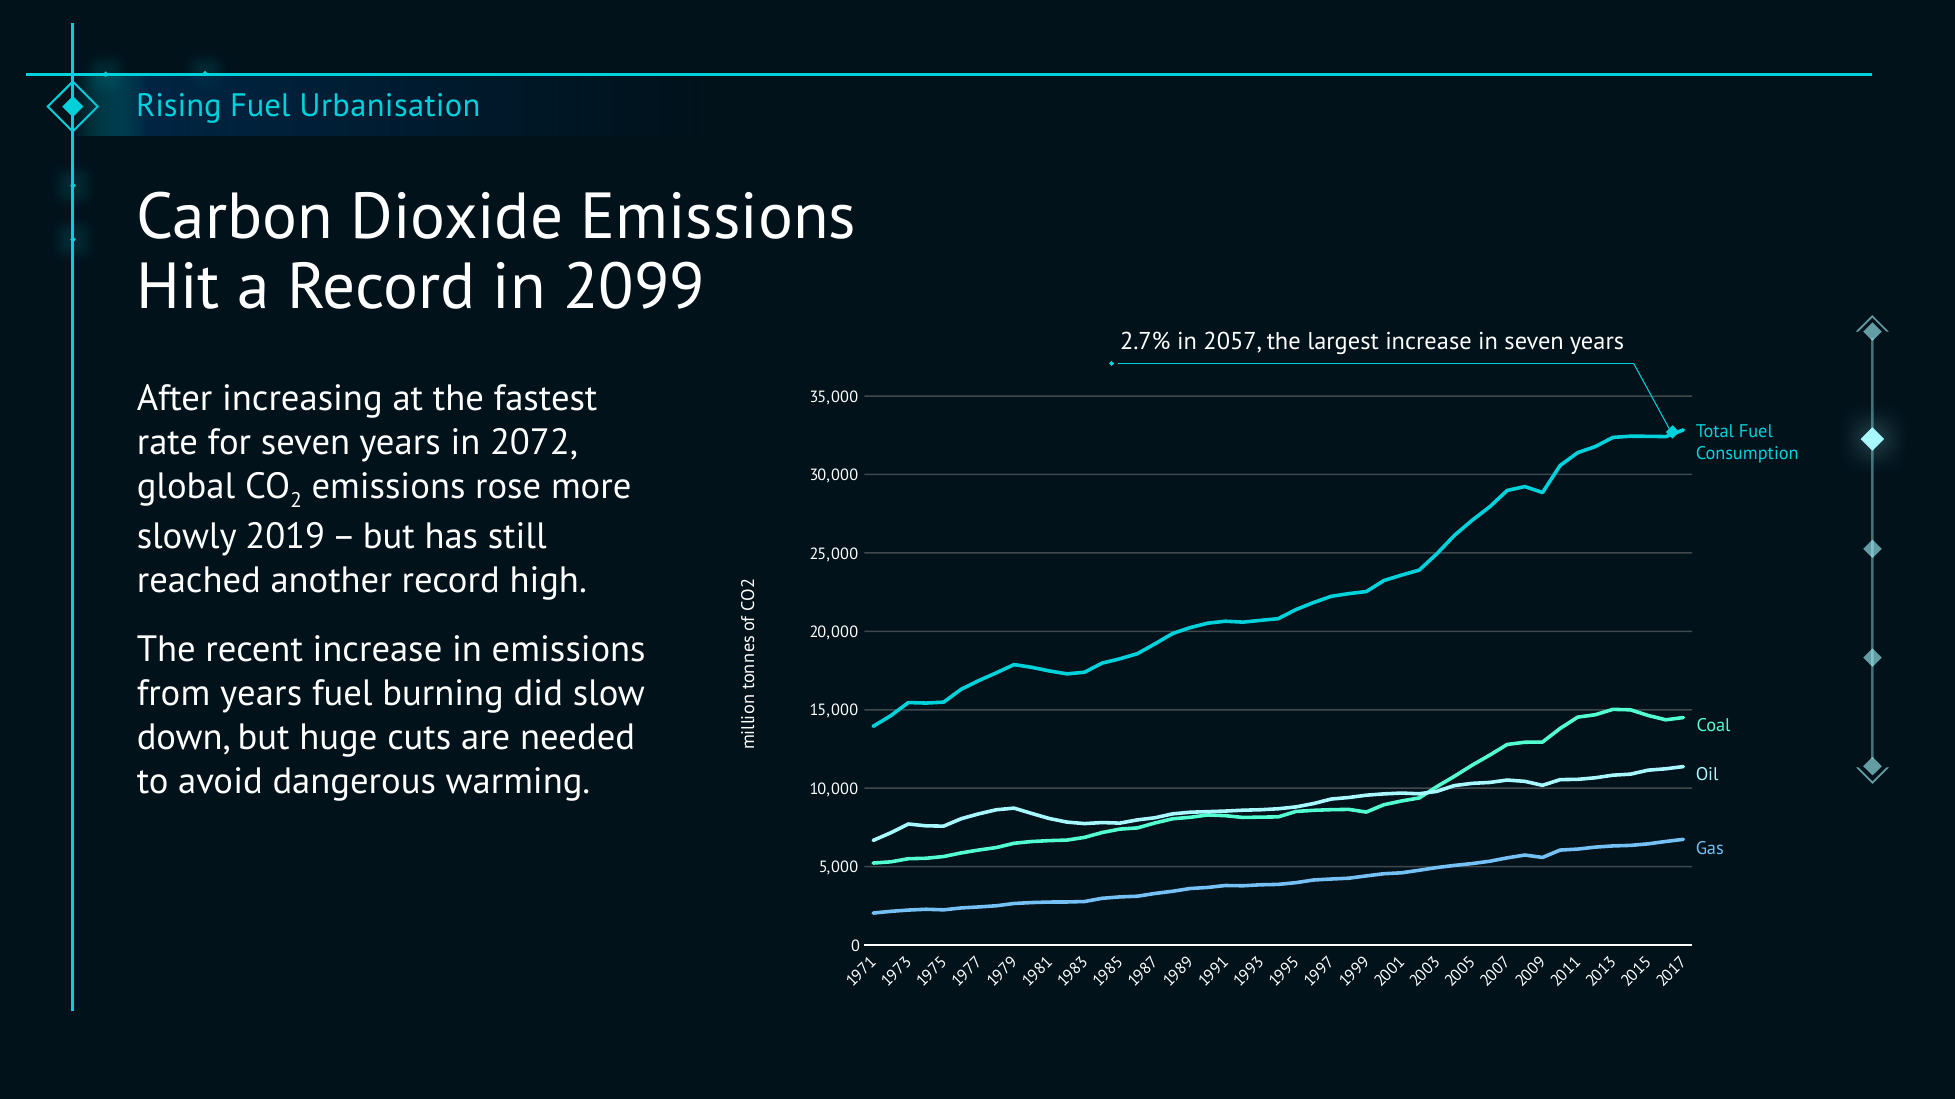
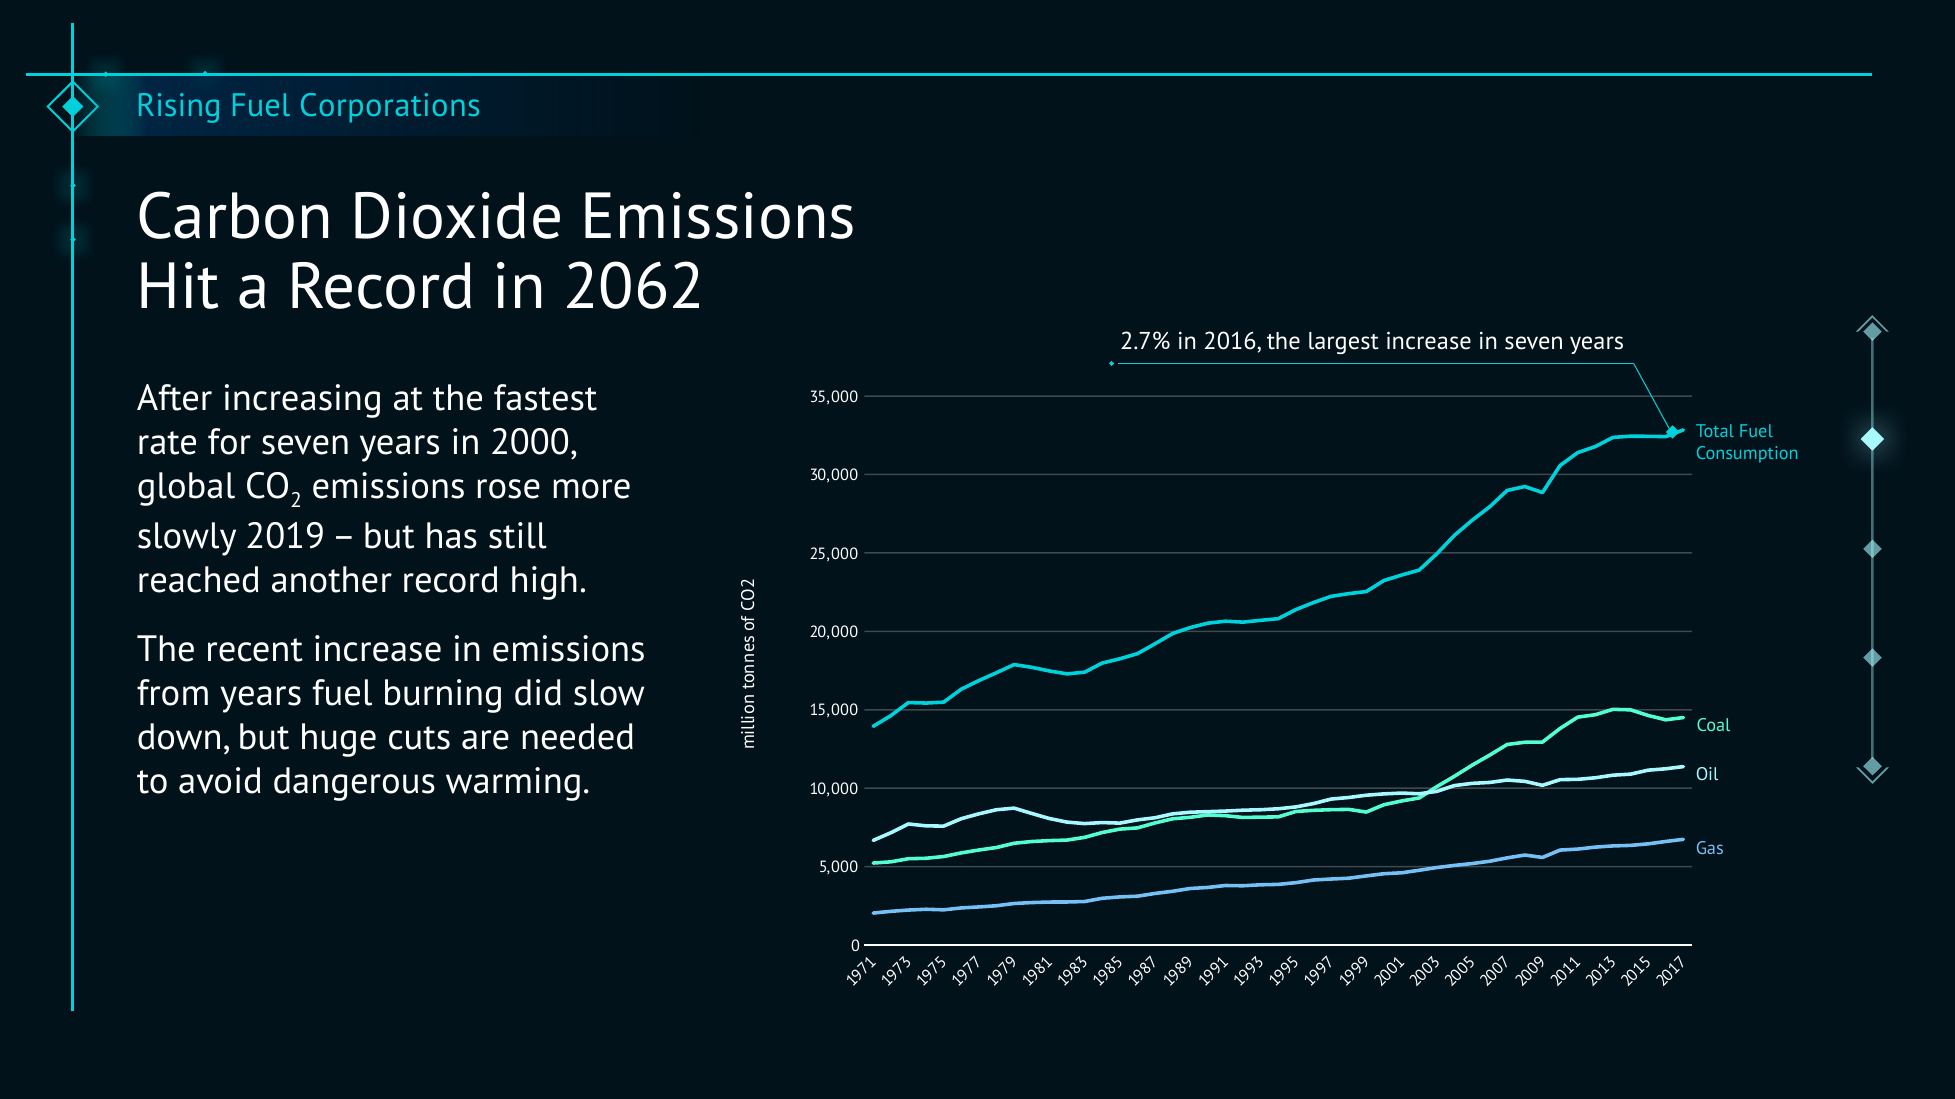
Urbanisation: Urbanisation -> Corporations
2099: 2099 -> 2062
2057: 2057 -> 2016
2072: 2072 -> 2000
